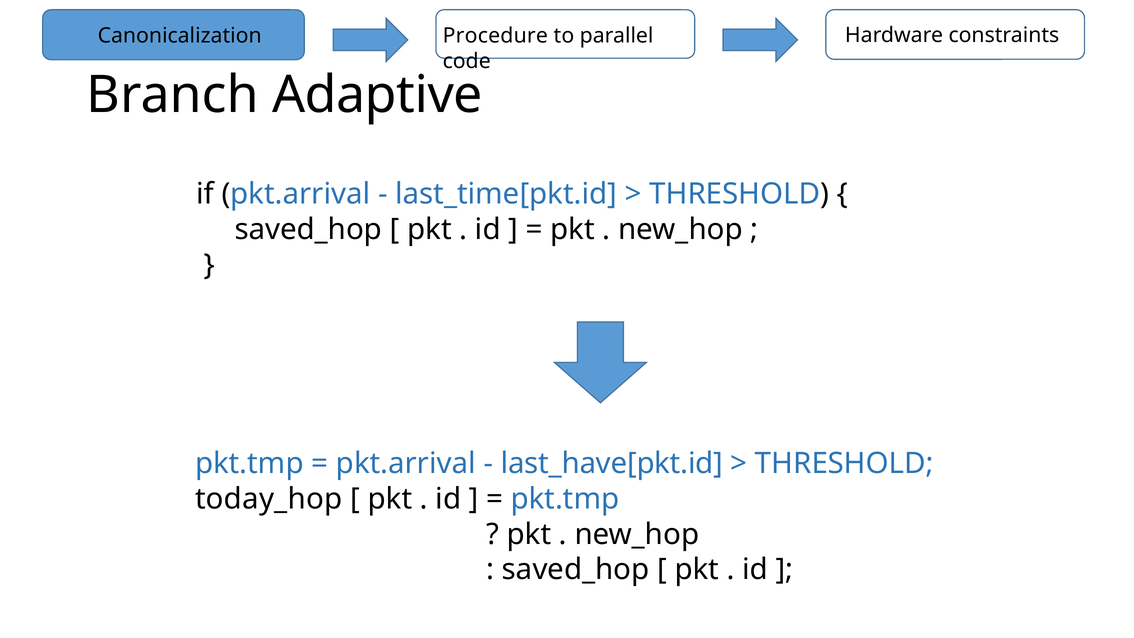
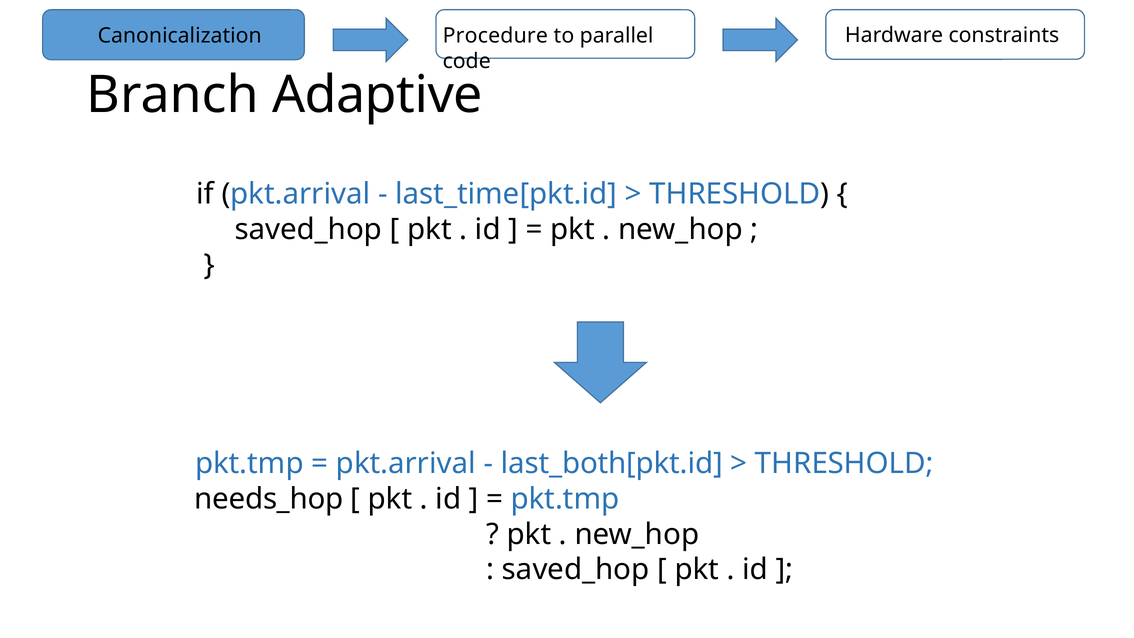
last_have[pkt.id: last_have[pkt.id -> last_both[pkt.id
today_hop: today_hop -> needs_hop
